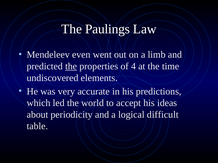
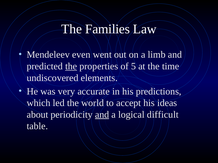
Paulings: Paulings -> Families
4: 4 -> 5
and at (102, 115) underline: none -> present
